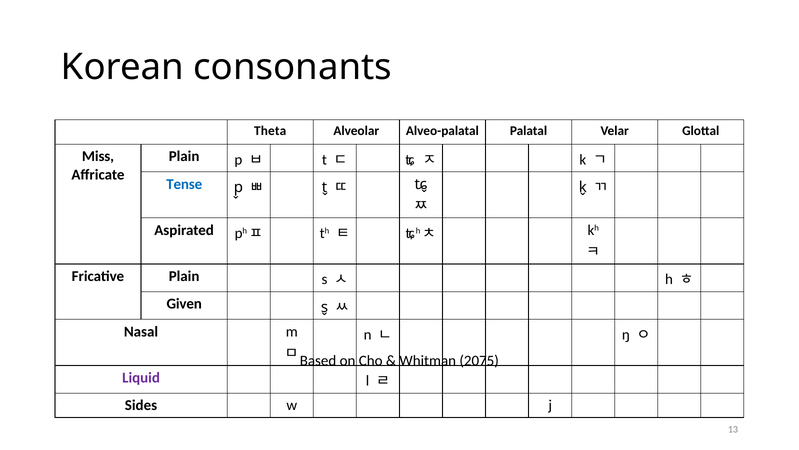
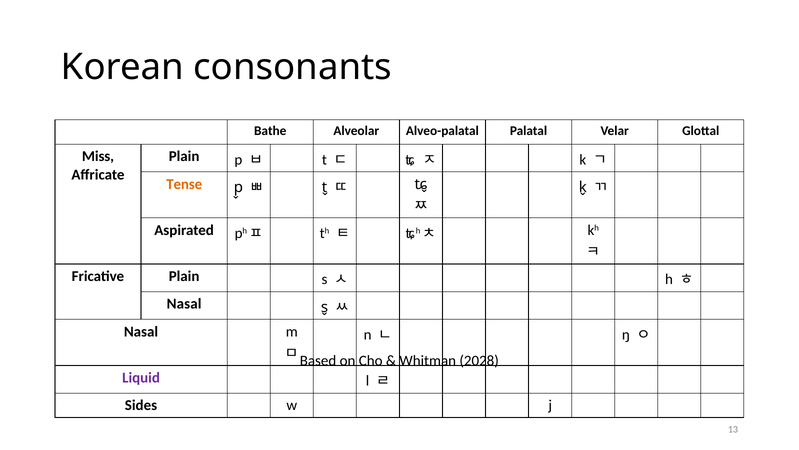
Theta: Theta -> Bathe
Tense colour: blue -> orange
Given at (184, 304): Given -> Nasal
2075: 2075 -> 2028
